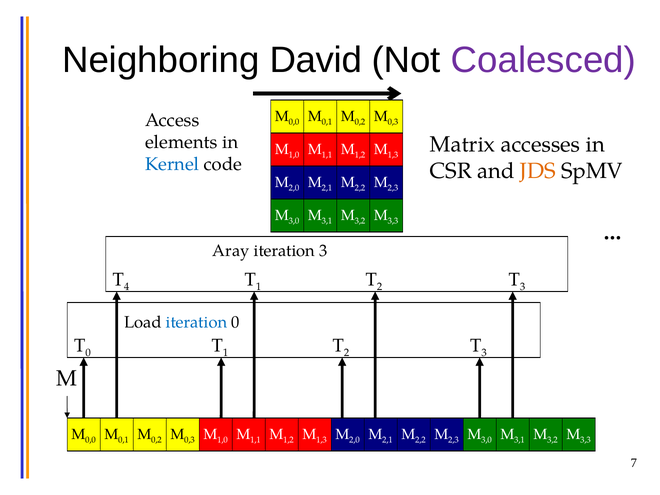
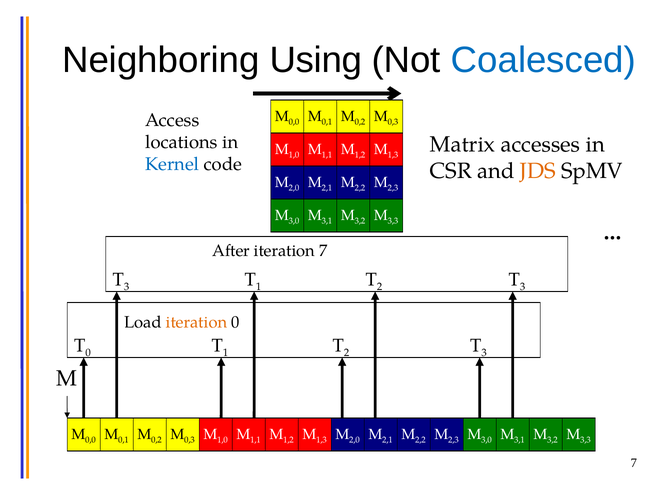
David: David -> Using
Coalesced colour: purple -> blue
elements: elements -> locations
Aray: Aray -> After
iteration 3: 3 -> 7
4 at (127, 287): 4 -> 3
iteration at (196, 322) colour: blue -> orange
